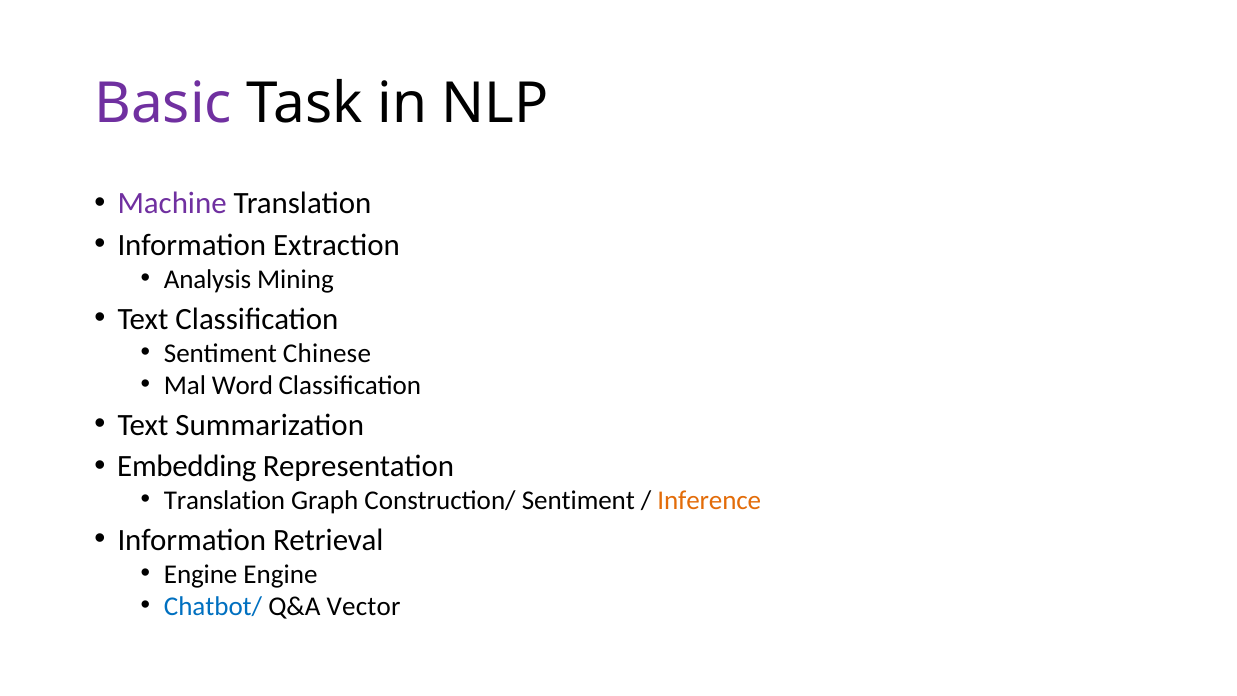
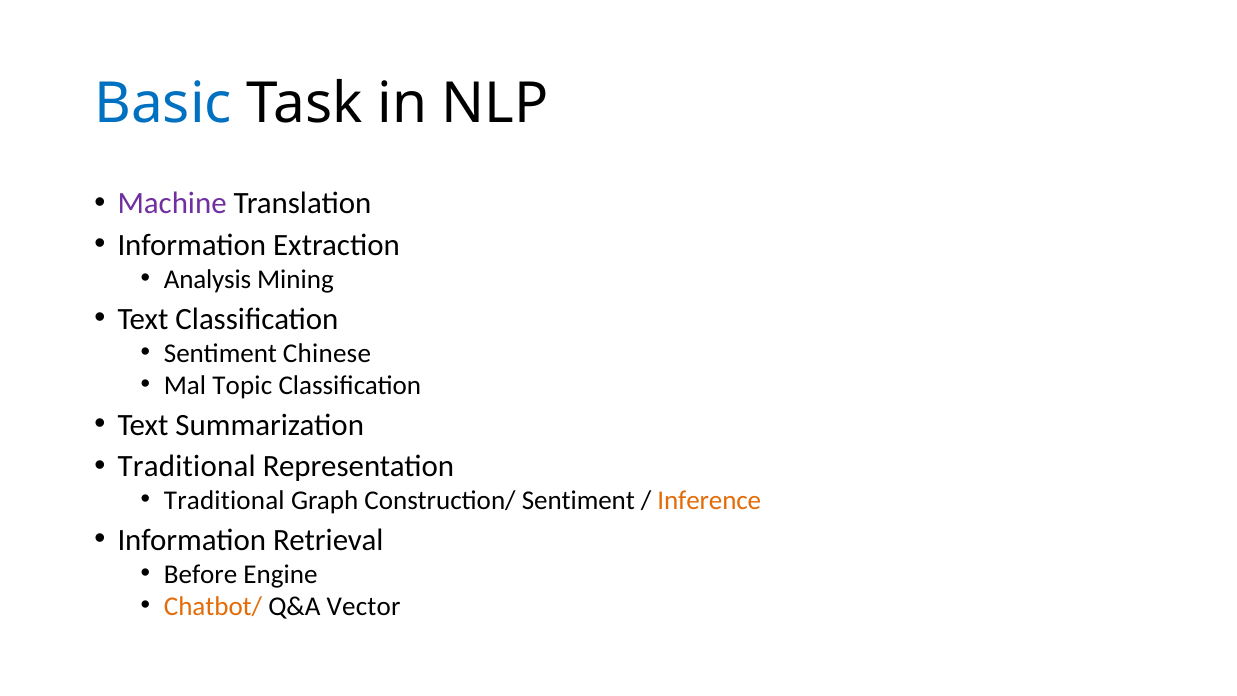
Basic colour: purple -> blue
Word: Word -> Topic
Embedding at (187, 466): Embedding -> Traditional
Translation at (224, 501): Translation -> Traditional
Engine at (201, 574): Engine -> Before
Chatbot/ colour: blue -> orange
